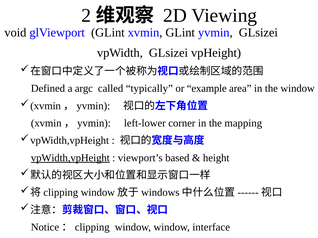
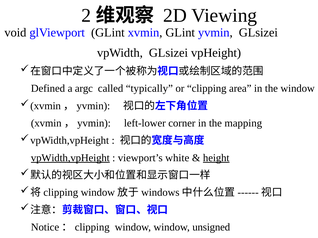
example: example -> clipping
based: based -> white
height underline: none -> present
interface: interface -> unsigned
